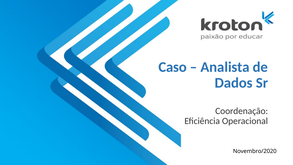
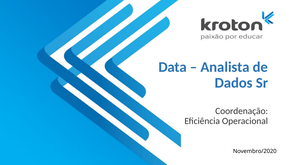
Caso: Caso -> Data
